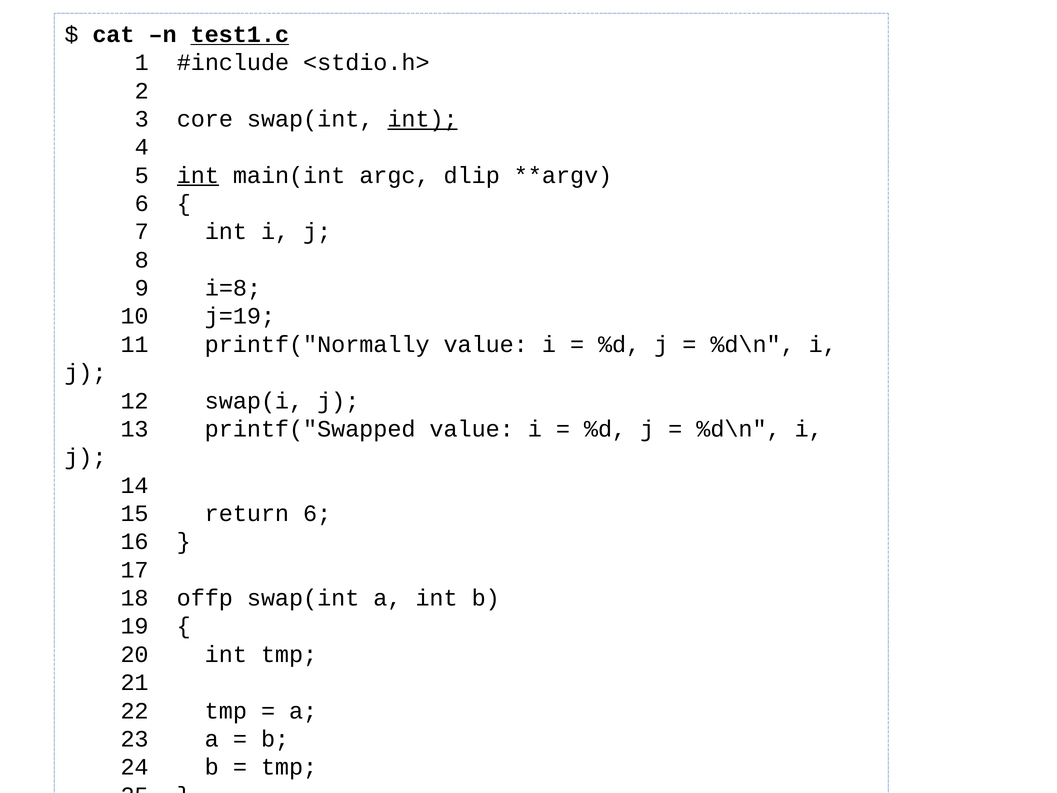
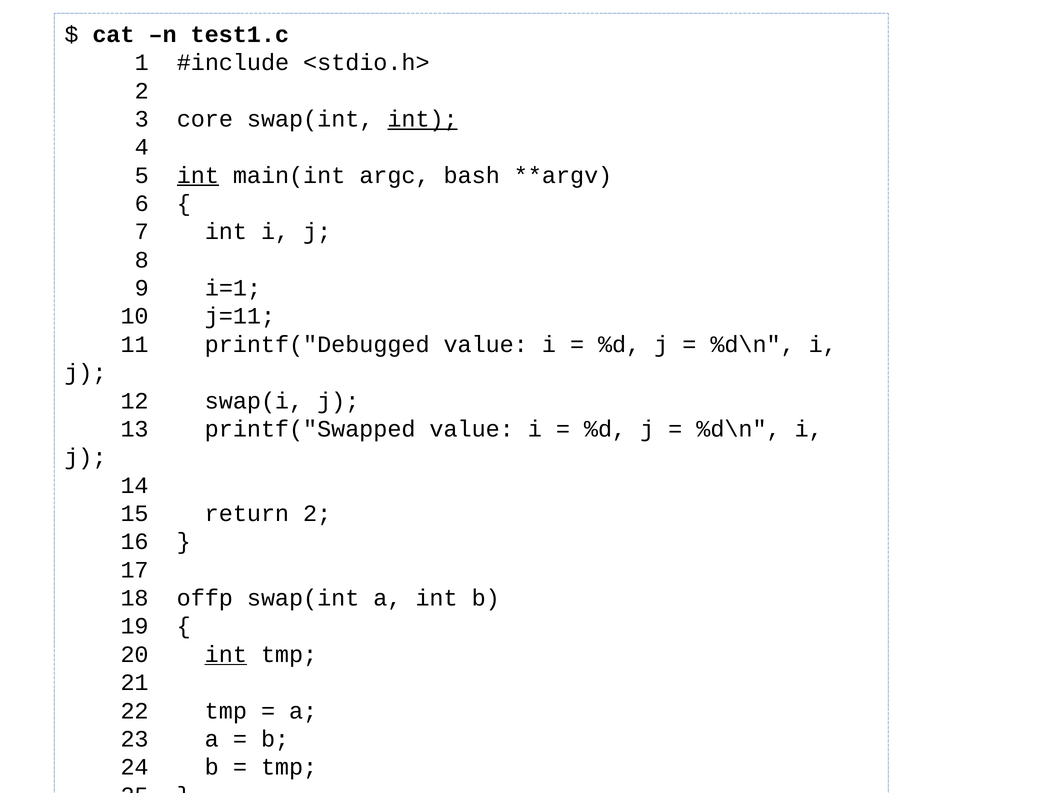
test1.c at (240, 34) underline: present -> none
dlip: dlip -> bash
i=8: i=8 -> i=1
j=19: j=19 -> j=11
printf("Normally: printf("Normally -> printf("Debugged
return 6: 6 -> 2
int at (226, 654) underline: none -> present
